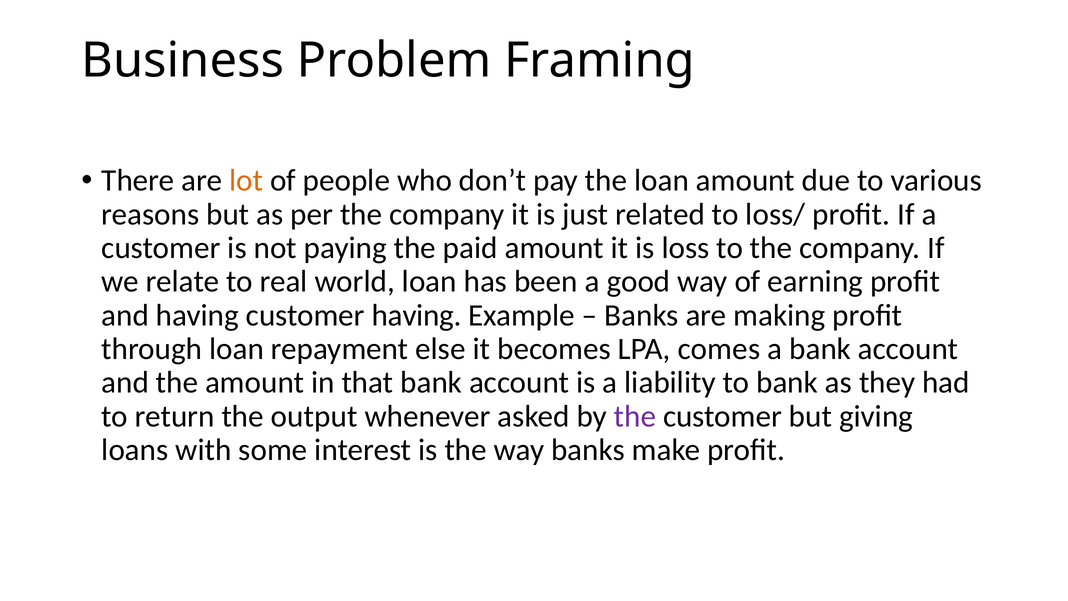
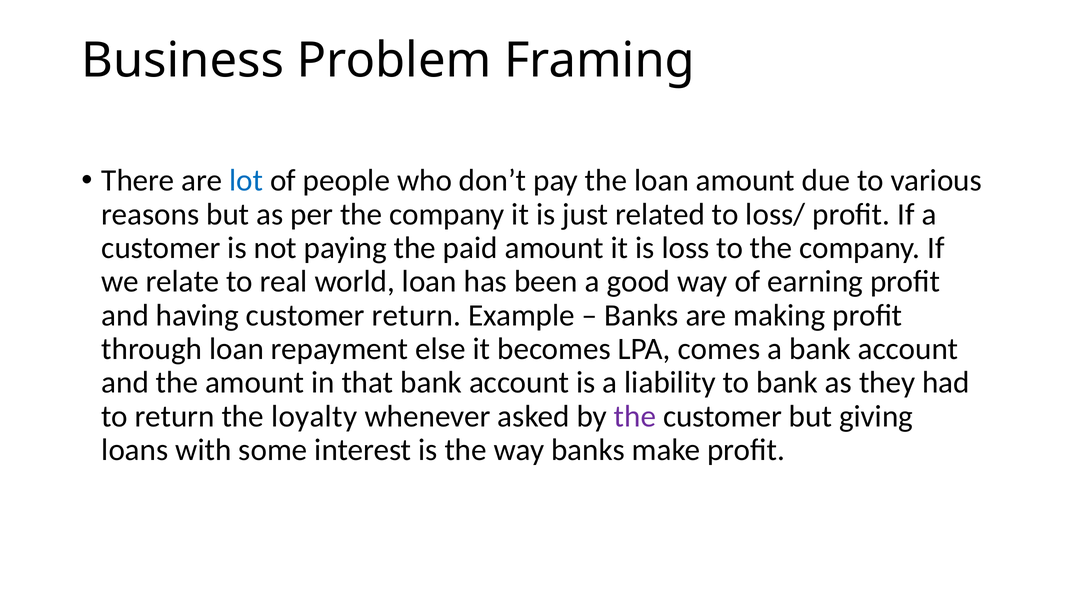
lot colour: orange -> blue
customer having: having -> return
output: output -> loyalty
